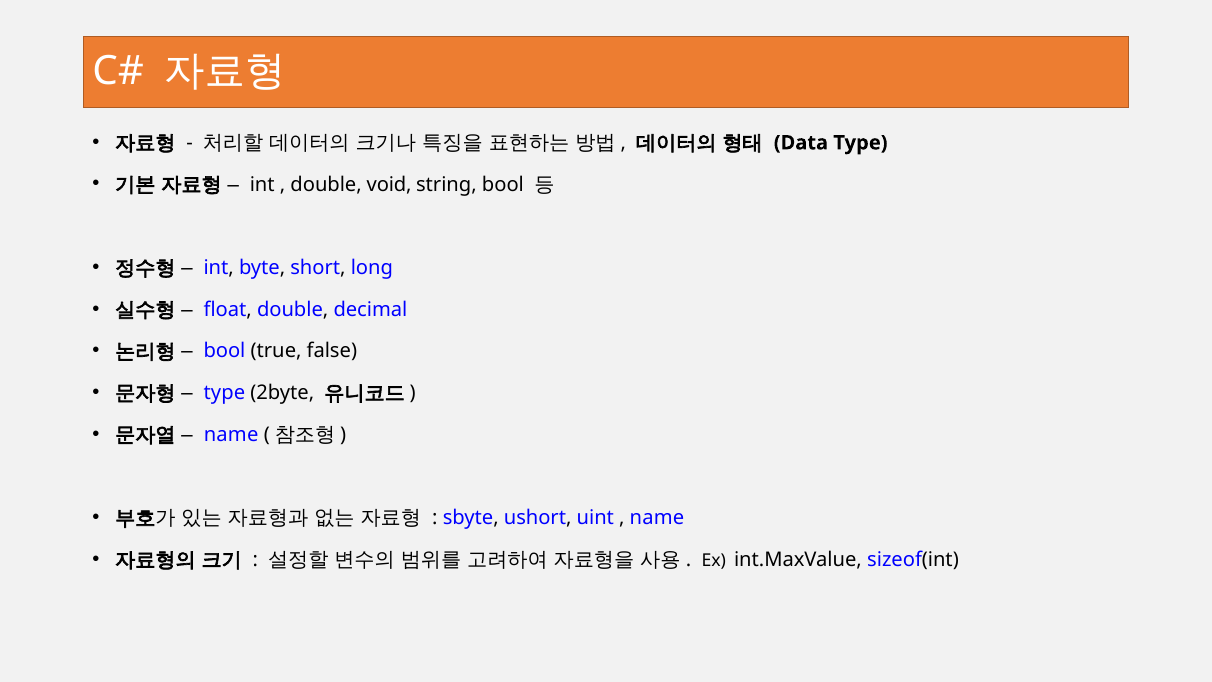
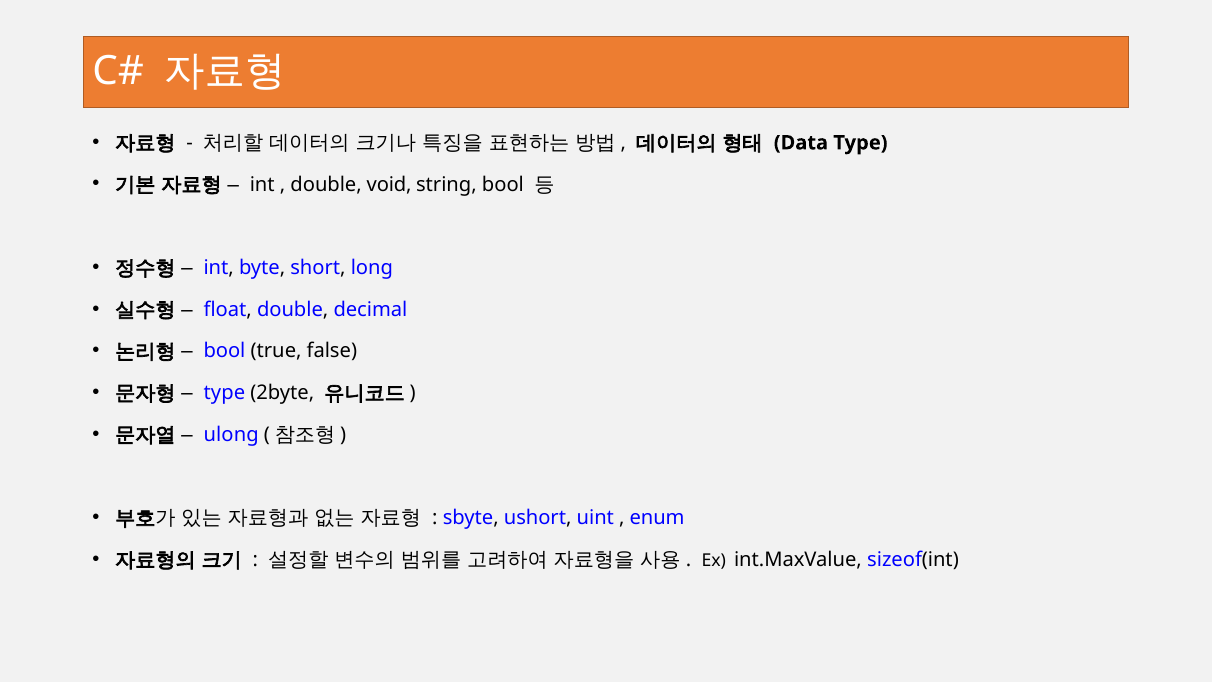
name at (231, 435): name -> ulong
name at (657, 518): name -> enum
